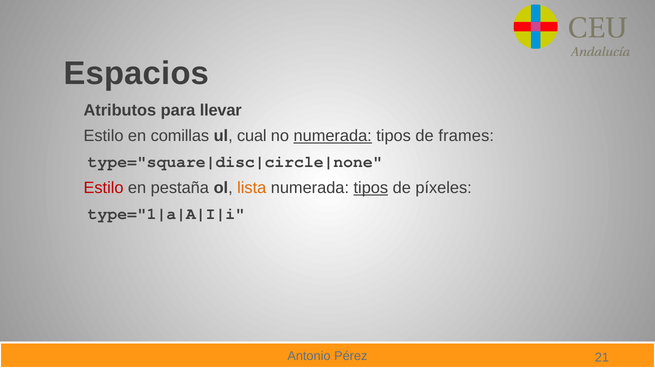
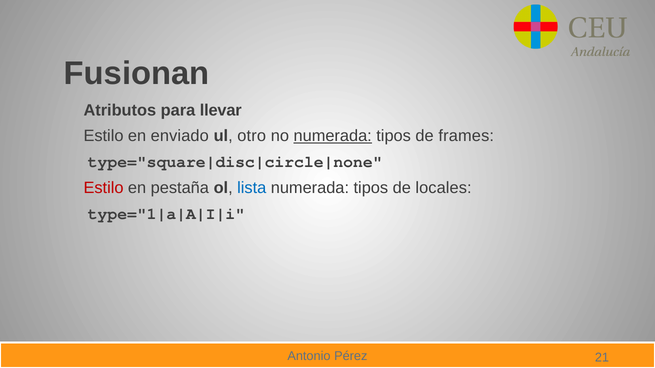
Espacios: Espacios -> Fusionan
comillas: comillas -> enviado
cual: cual -> otro
lista colour: orange -> blue
tipos at (371, 188) underline: present -> none
píxeles: píxeles -> locales
